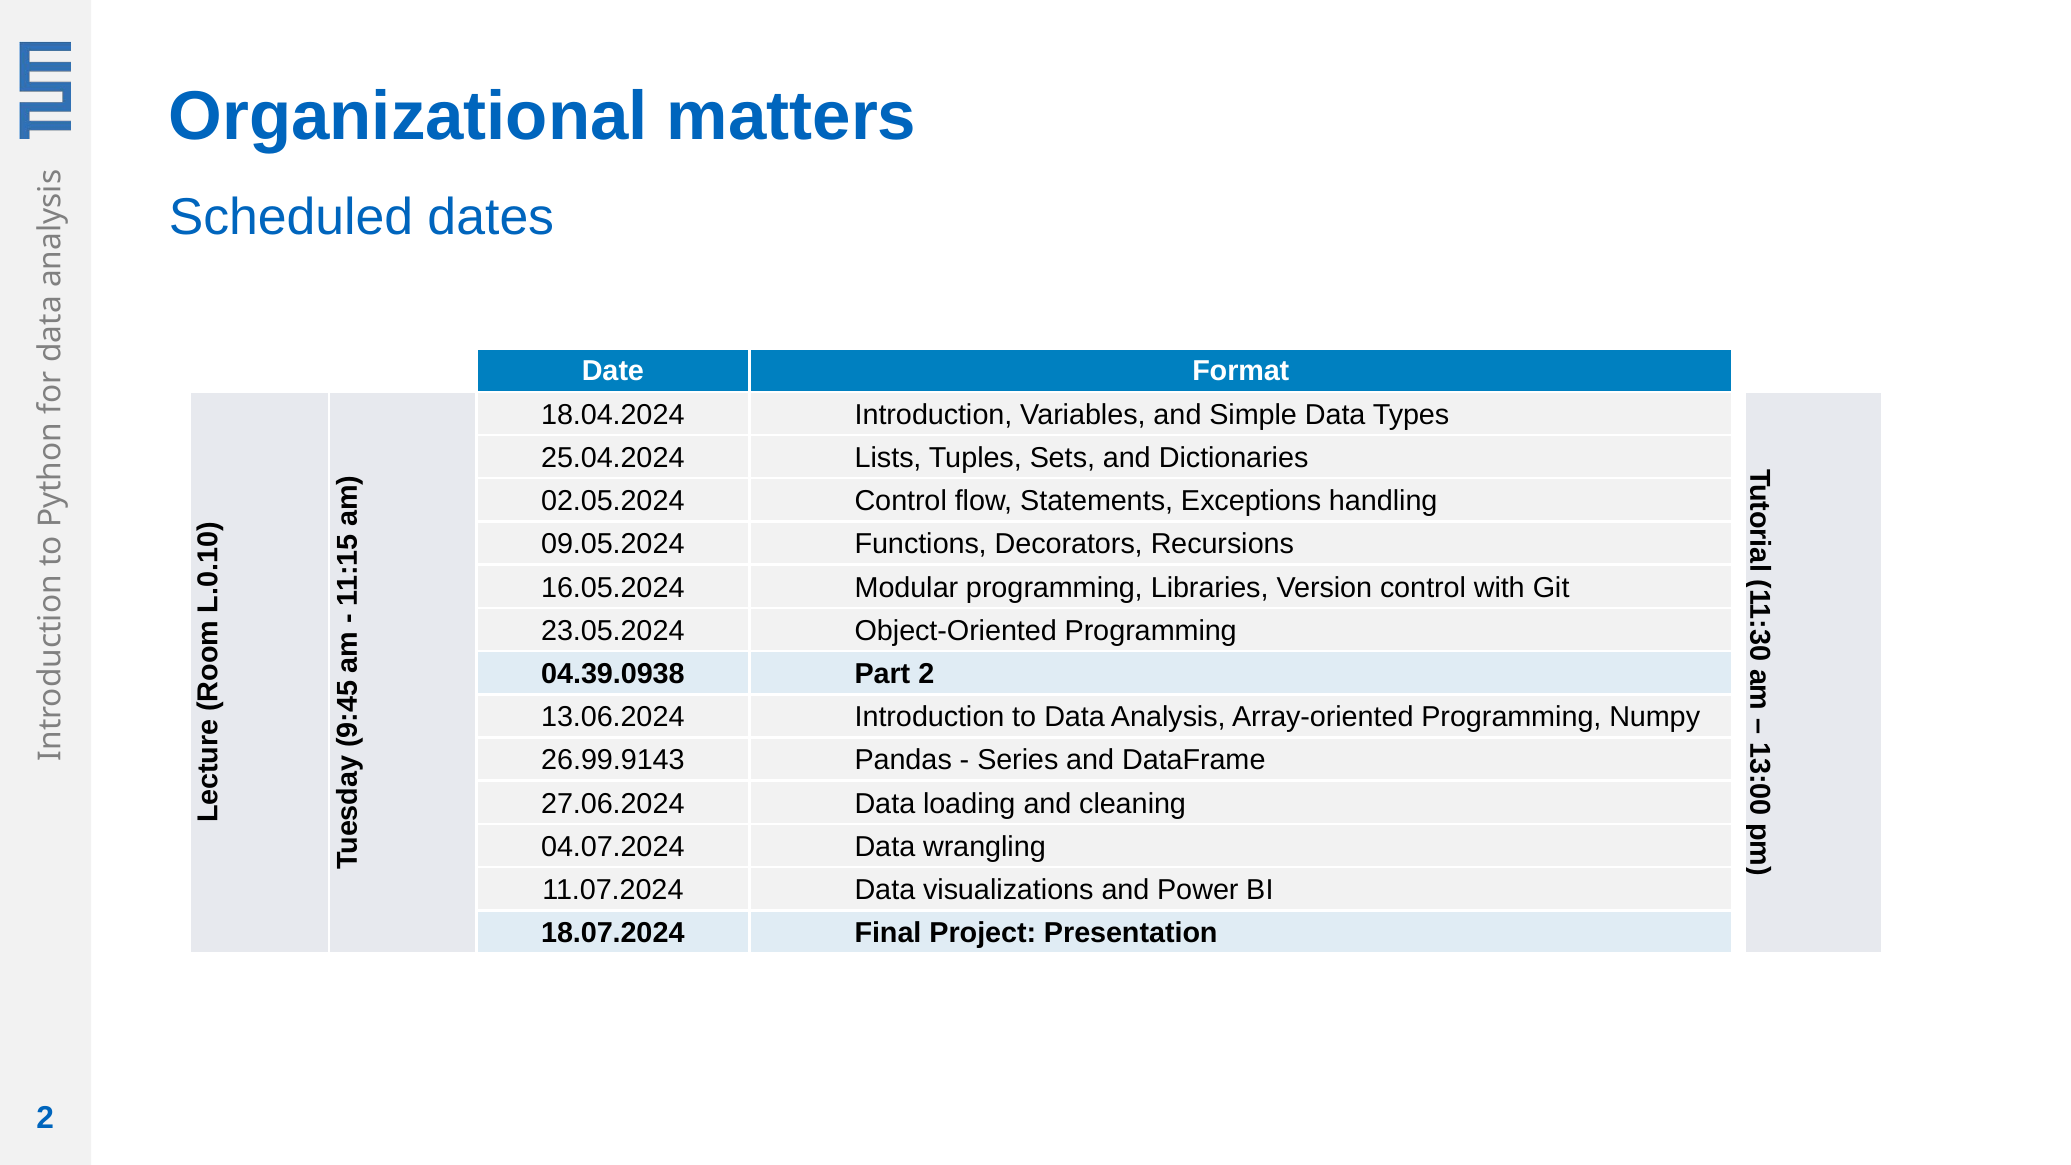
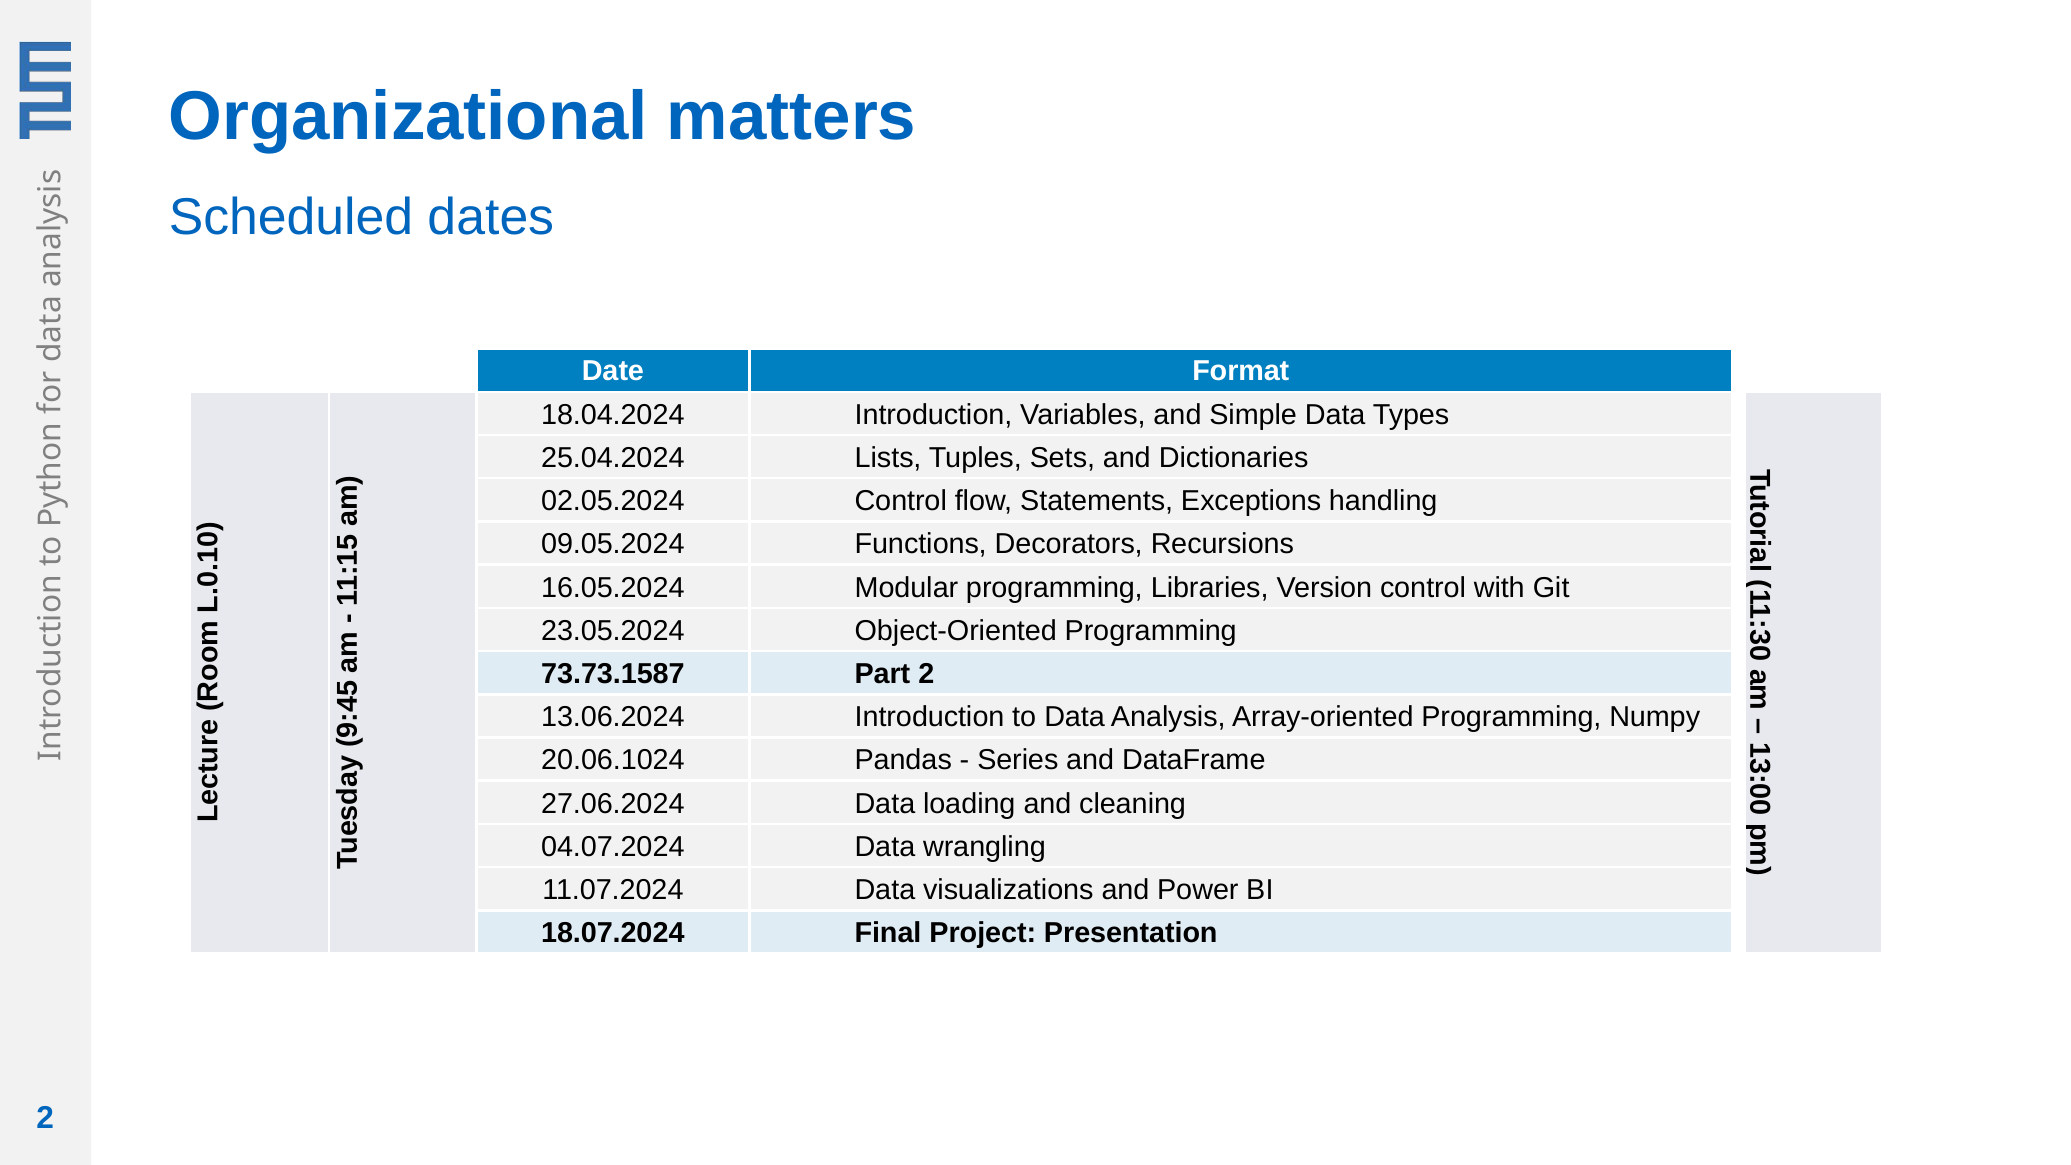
04.39.0938: 04.39.0938 -> 73.73.1587
26.99.9143: 26.99.9143 -> 20.06.1024
